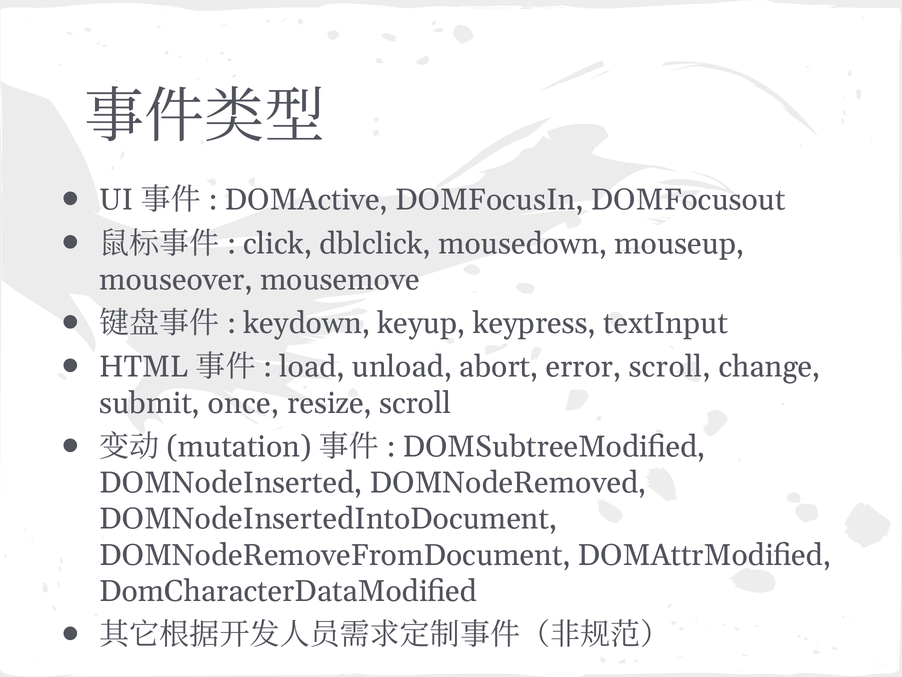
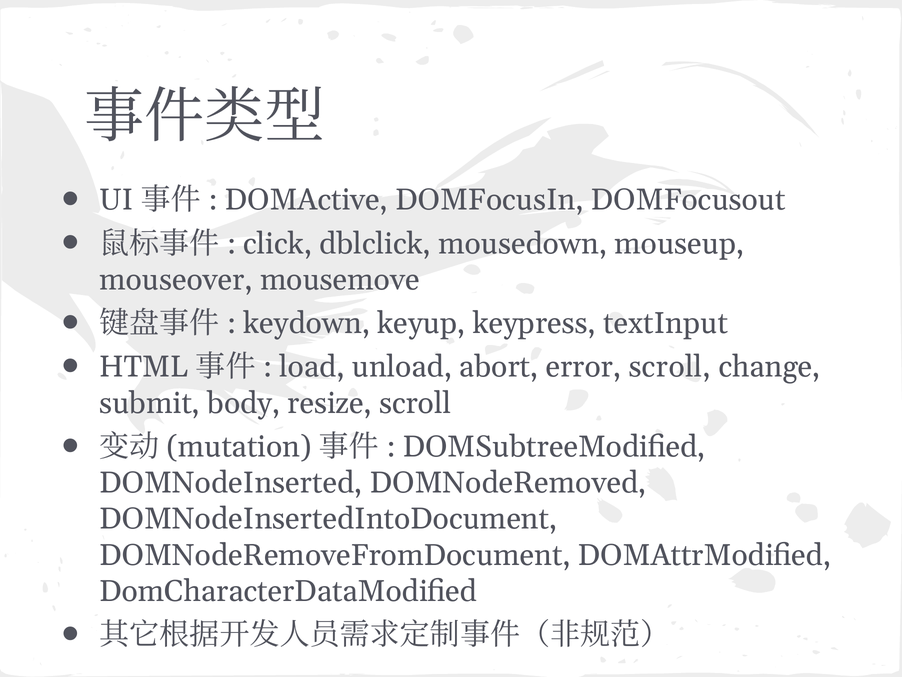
once: once -> body
